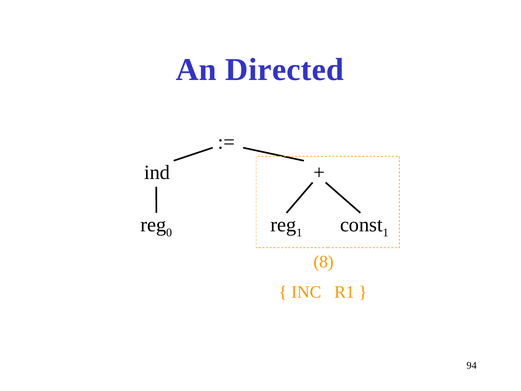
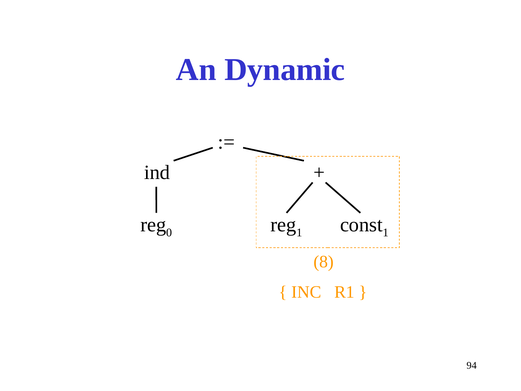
Directed: Directed -> Dynamic
